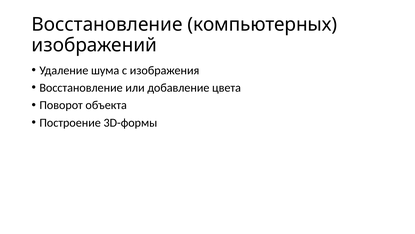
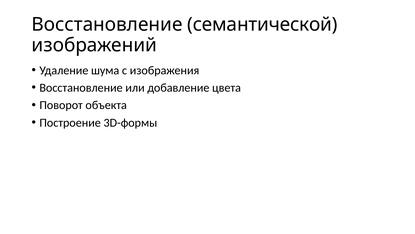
компьютерных: компьютерных -> семантической
